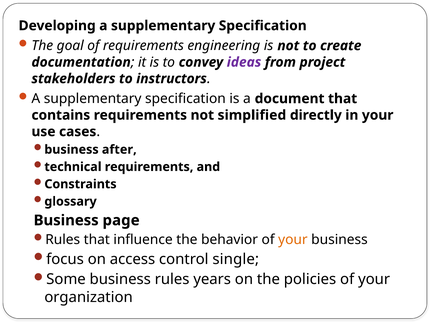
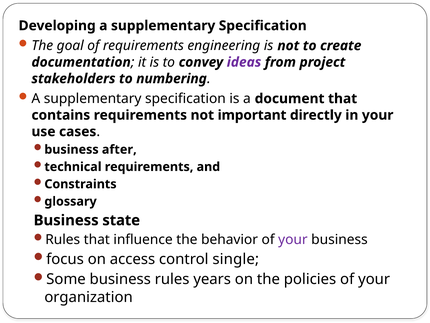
instructors: instructors -> numbering
simplified: simplified -> important
page: page -> state
your at (293, 239) colour: orange -> purple
